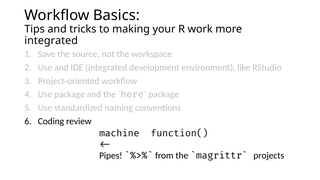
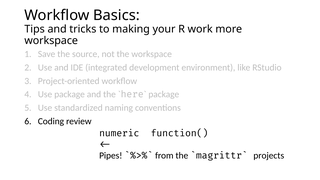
integrated at (51, 41): integrated -> workspace
machine::function(: machine::function( -> numeric::function(
